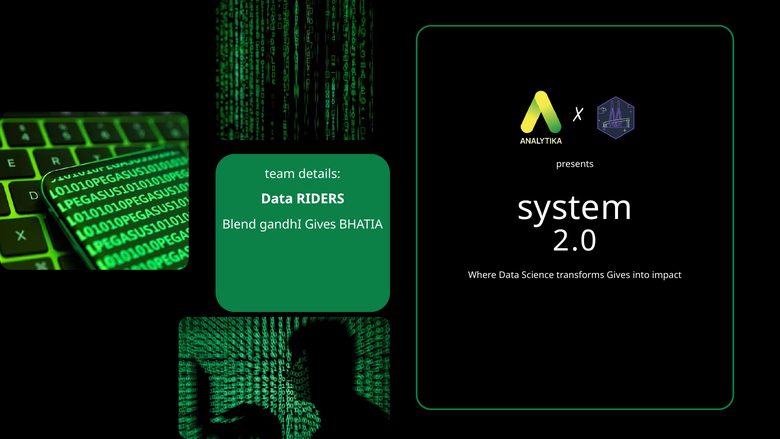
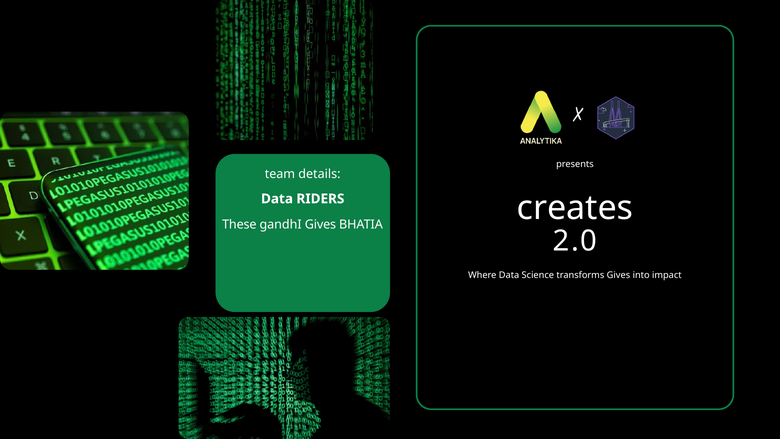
Blend: Blend -> These
system: system -> creates
